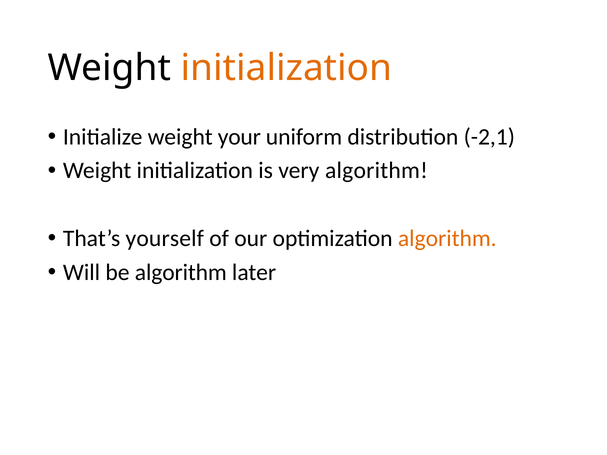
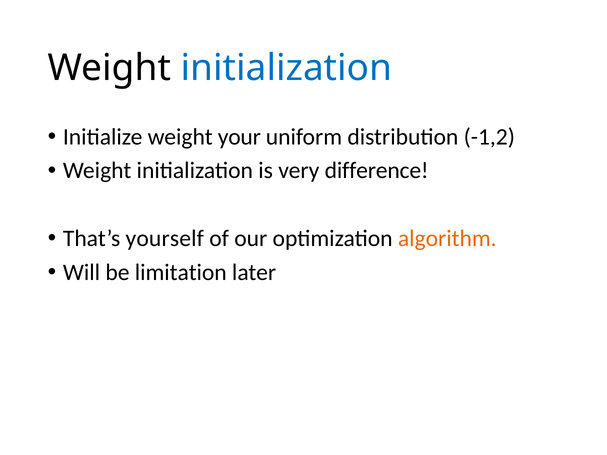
initialization at (286, 68) colour: orange -> blue
-2,1: -2,1 -> -1,2
very algorithm: algorithm -> difference
be algorithm: algorithm -> limitation
